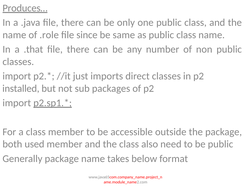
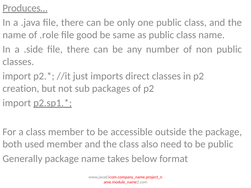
since: since -> good
.that: .that -> .side
installed: installed -> creation
